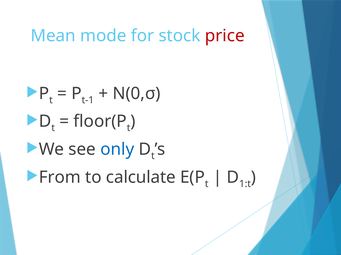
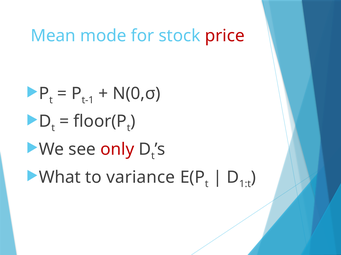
only colour: blue -> red
From: From -> What
calculate: calculate -> variance
